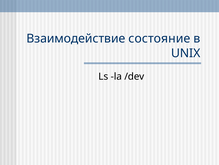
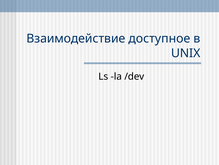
состояние: состояние -> доступное
